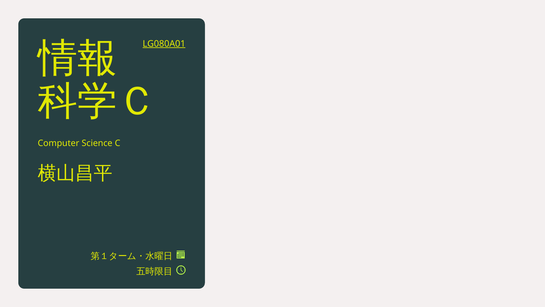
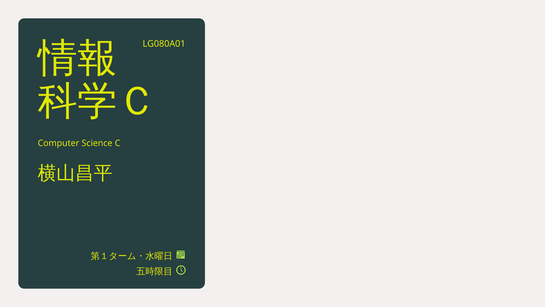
LG080A01 underline: present -> none
